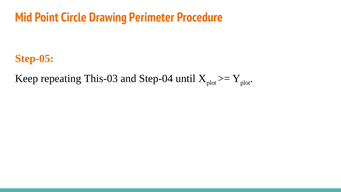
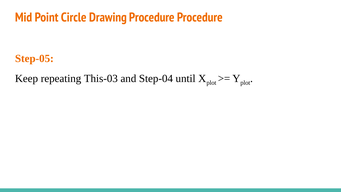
Drawing Perimeter: Perimeter -> Procedure
